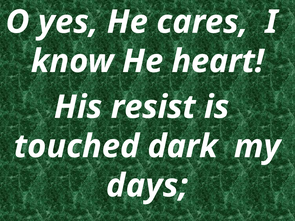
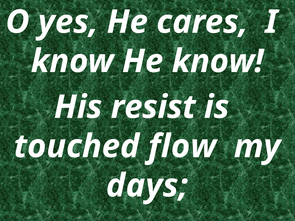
He heart: heart -> know
dark: dark -> flow
